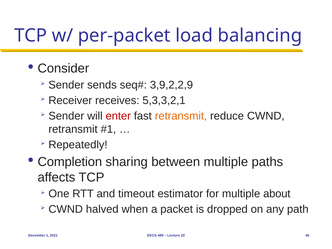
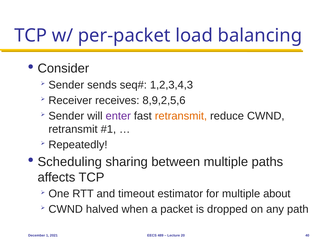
3,9,2,2,9: 3,9,2,2,9 -> 1,2,3,4,3
5,3,3,2,1: 5,3,3,2,1 -> 8,9,2,5,6
enter colour: red -> purple
Completion: Completion -> Scheduling
